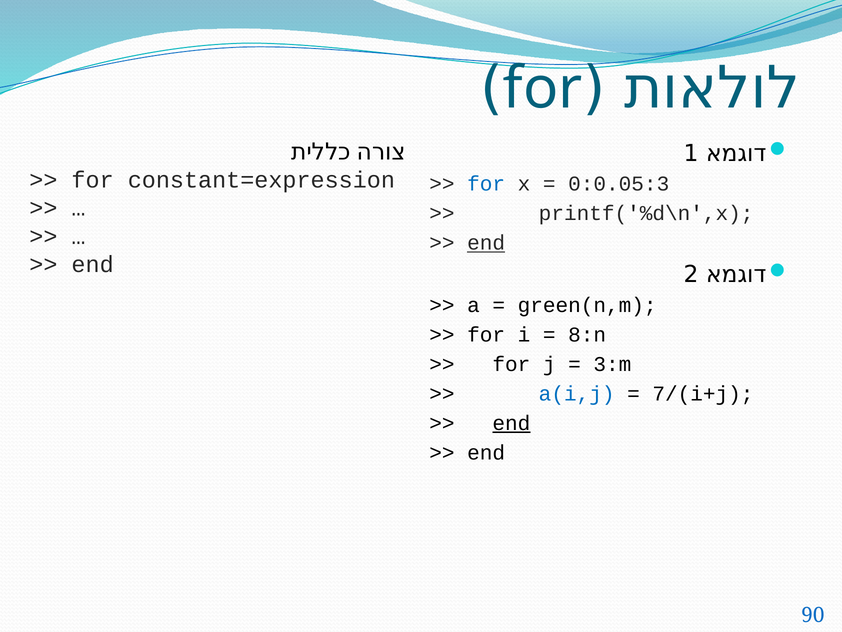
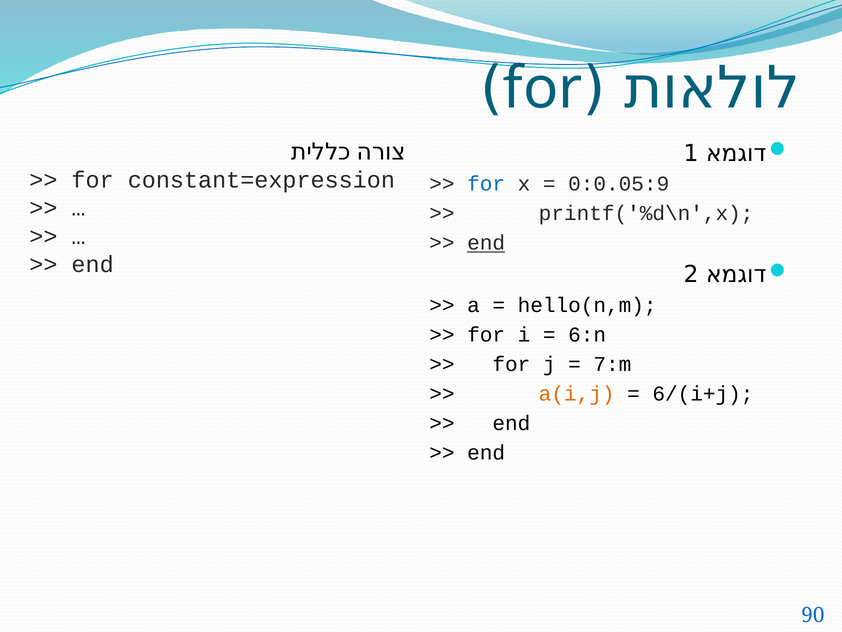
0:0.05:3: 0:0.05:3 -> 0:0.05:9
green(n,m: green(n,m -> hello(n,m
8:n: 8:n -> 6:n
3:m: 3:m -> 7:m
a(i,j colour: blue -> orange
7/(i+j: 7/(i+j -> 6/(i+j
end at (511, 423) underline: present -> none
